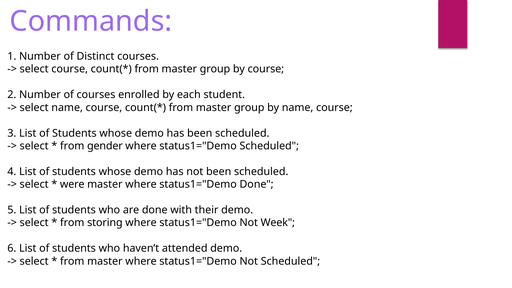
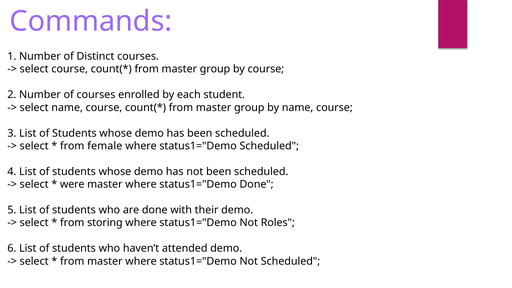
gender: gender -> female
Week: Week -> Roles
